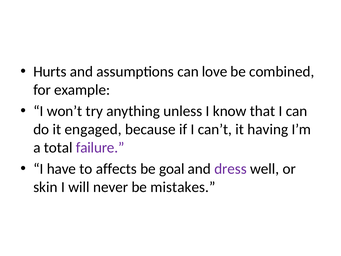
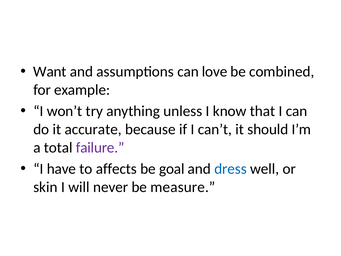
Hurts: Hurts -> Want
engaged: engaged -> accurate
having: having -> should
dress colour: purple -> blue
mistakes: mistakes -> measure
